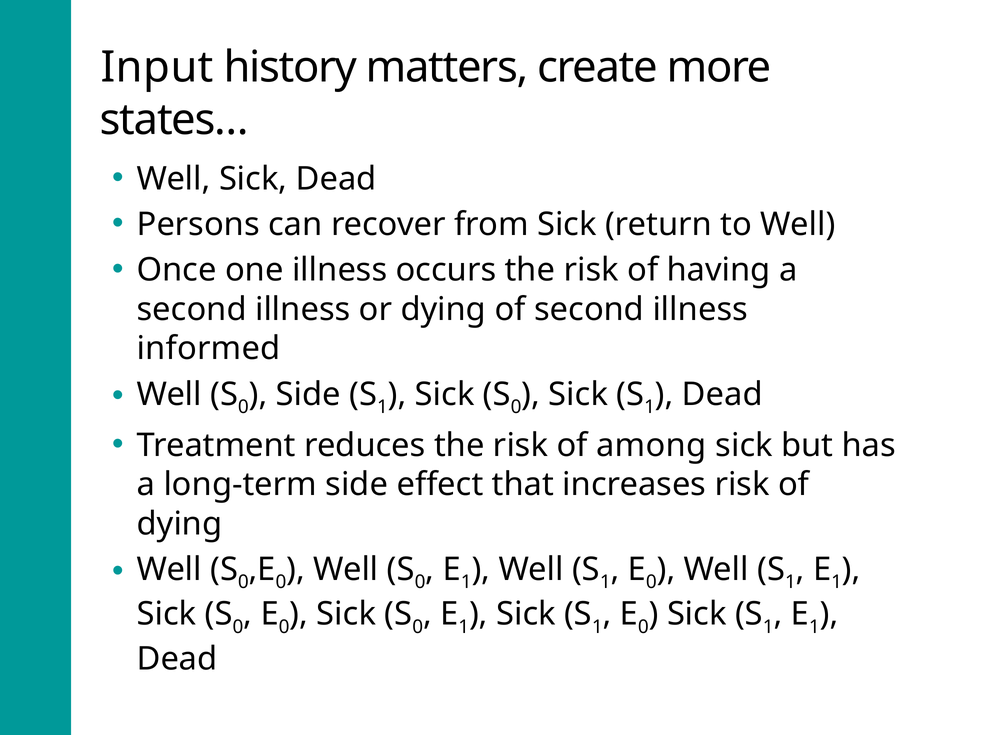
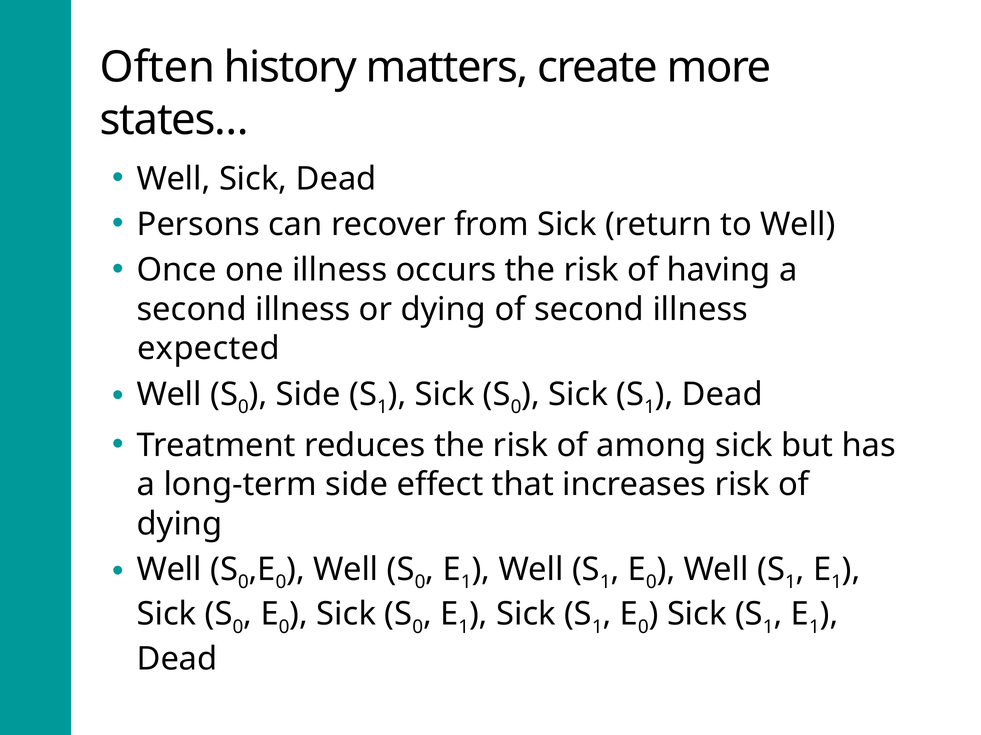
Input: Input -> Often
informed: informed -> expected
